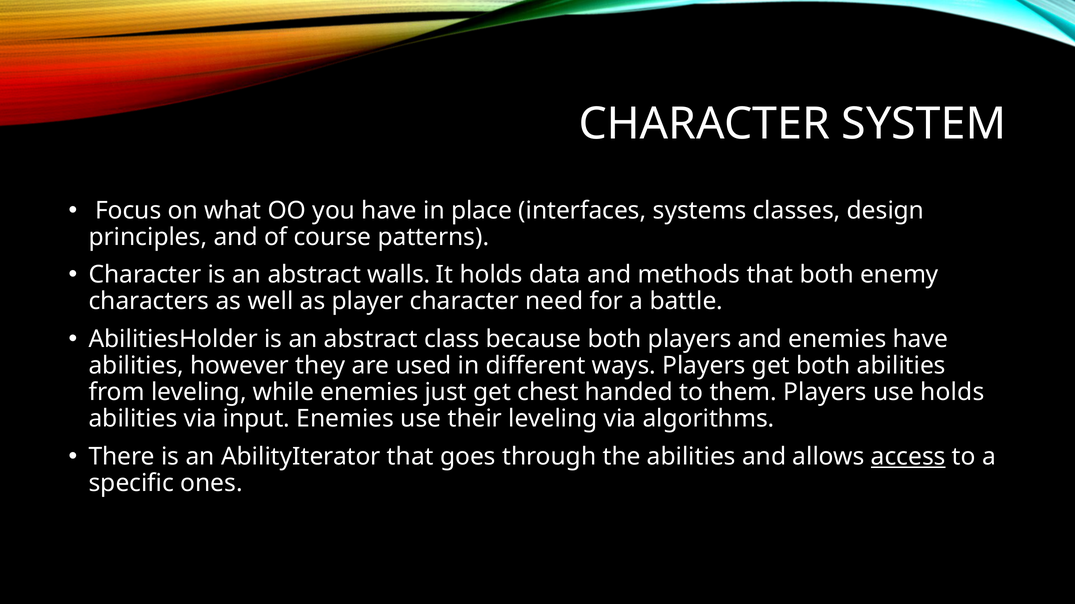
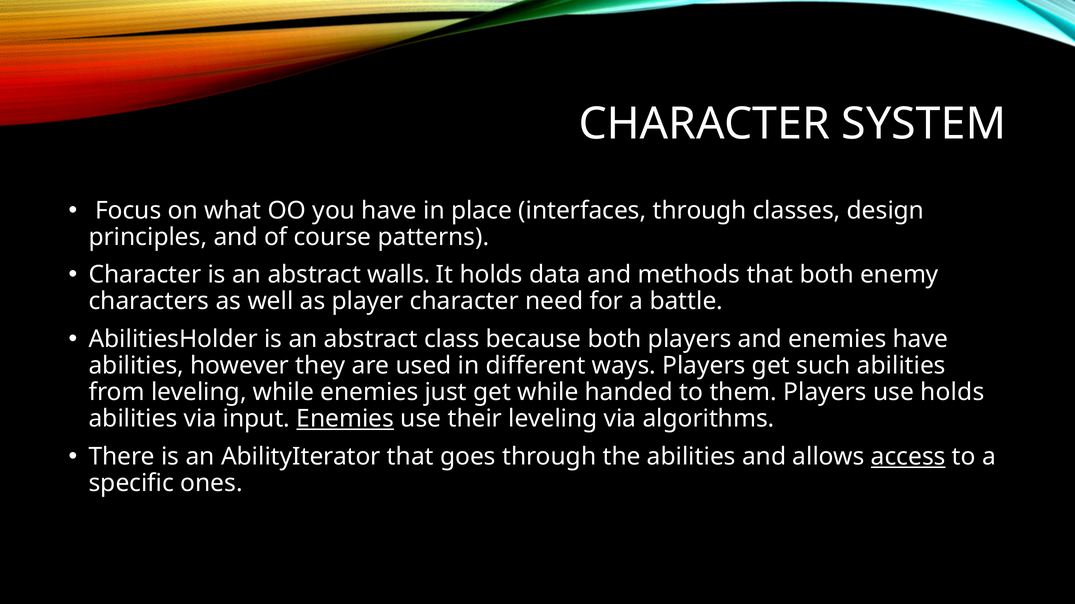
interfaces systems: systems -> through
get both: both -> such
get chest: chest -> while
Enemies at (345, 419) underline: none -> present
